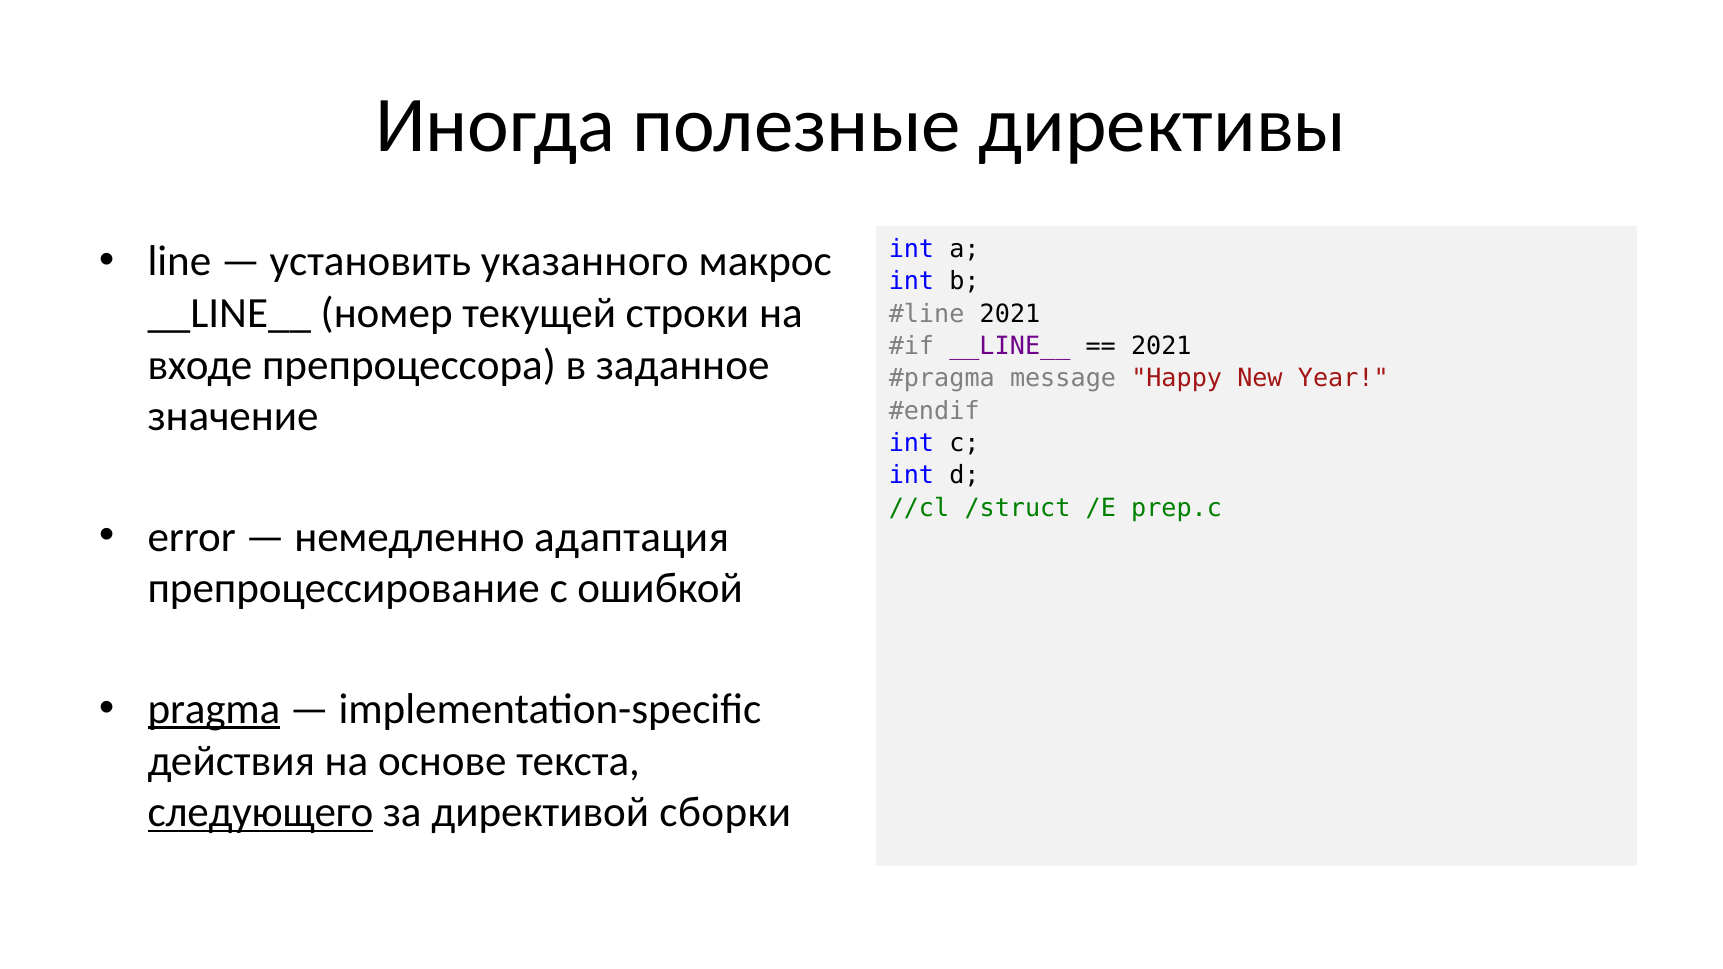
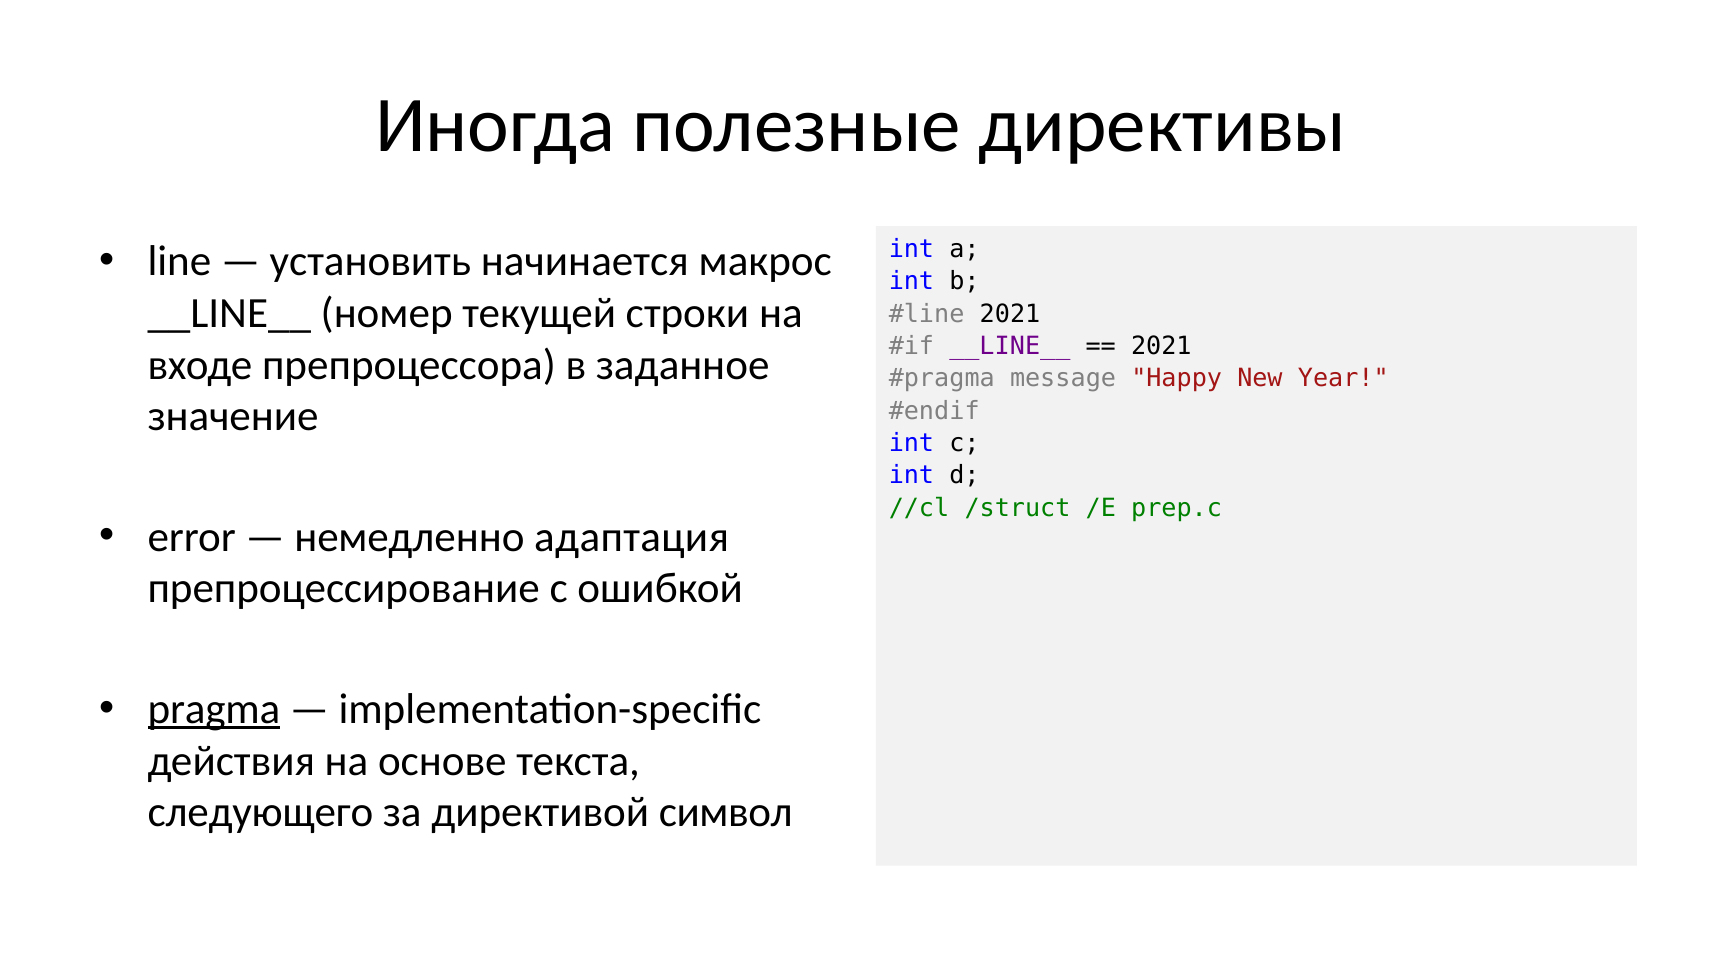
указанного: указанного -> начинается
следующего underline: present -> none
сборки: сборки -> символ
